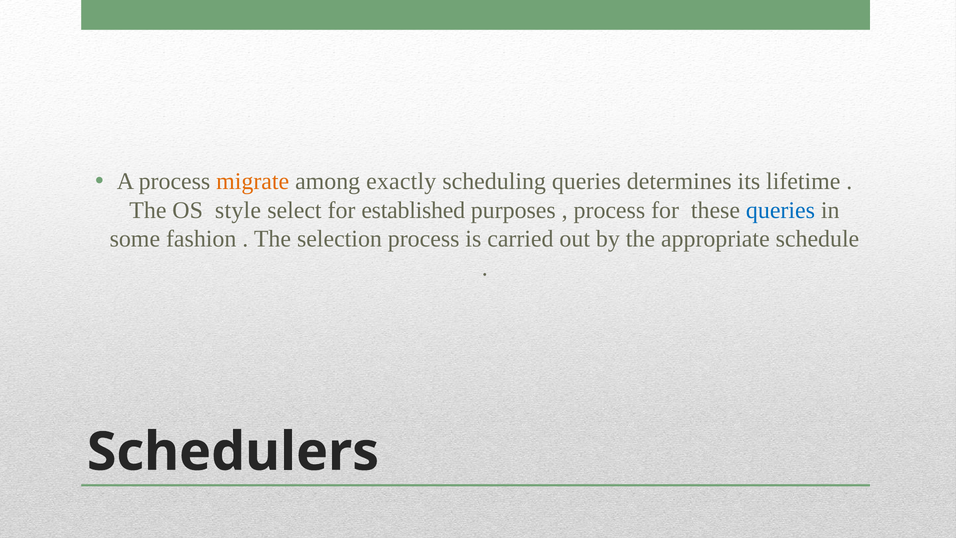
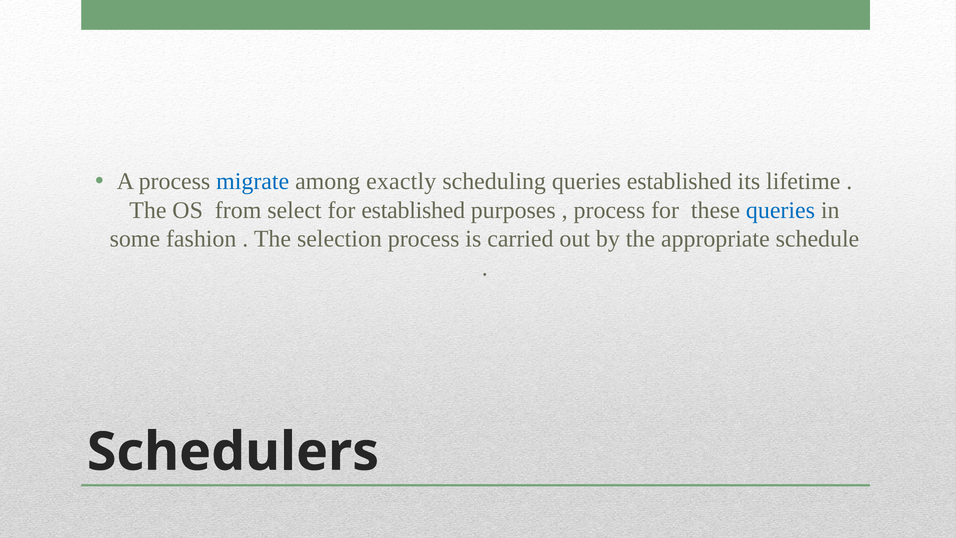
migrate colour: orange -> blue
queries determines: determines -> established
style: style -> from
